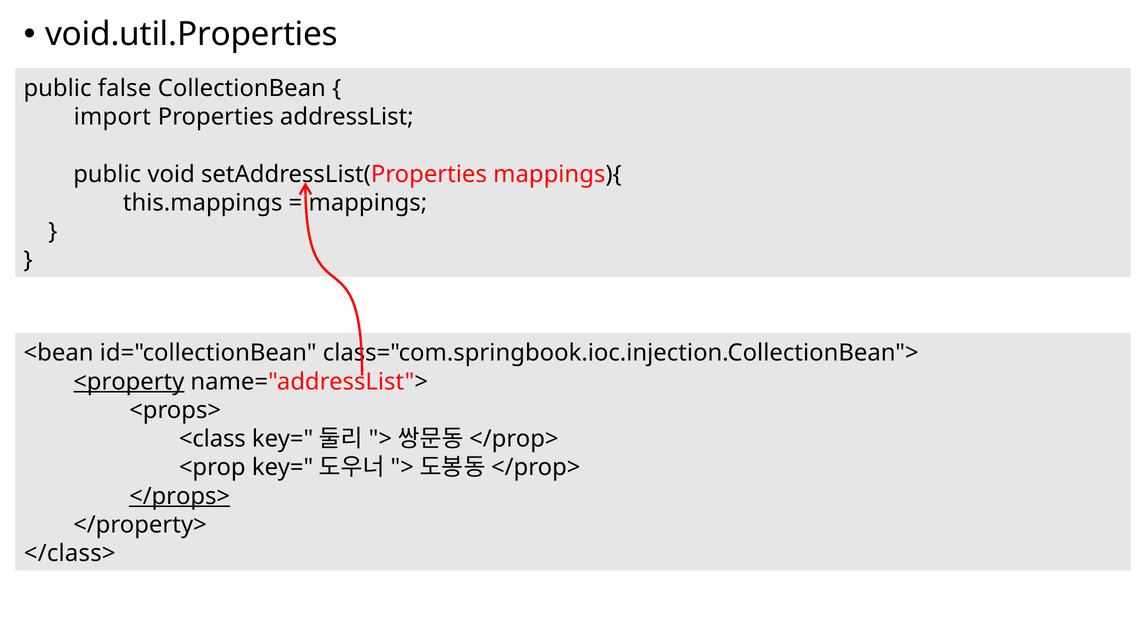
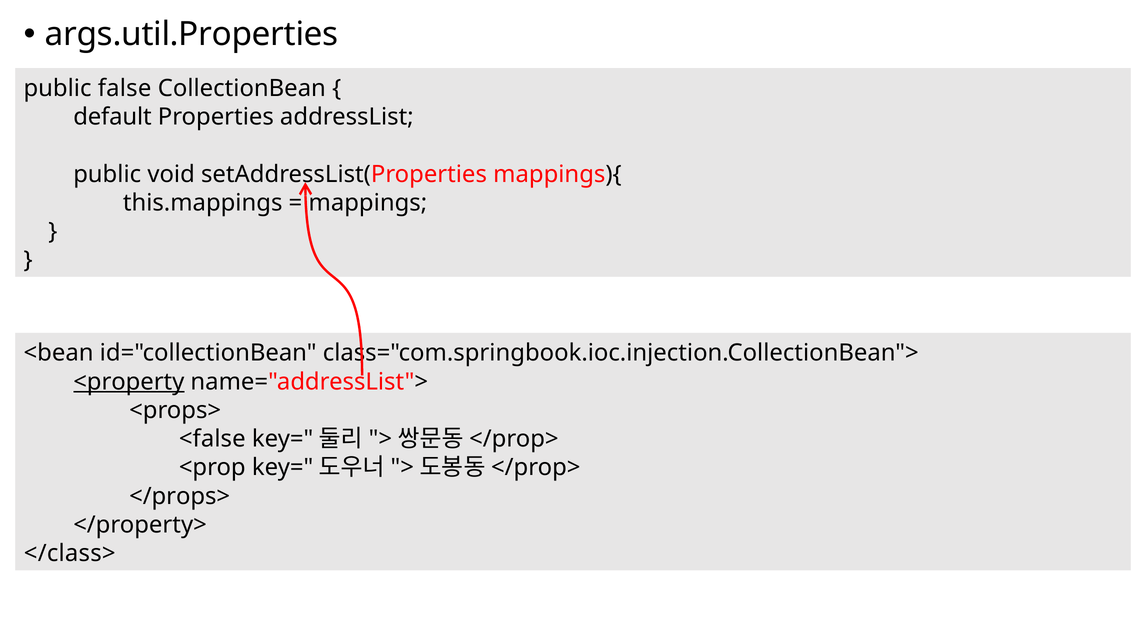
void.util.Properties: void.util.Properties -> args.util.Properties
import: import -> default
<class: <class -> <false
</props> underline: present -> none
